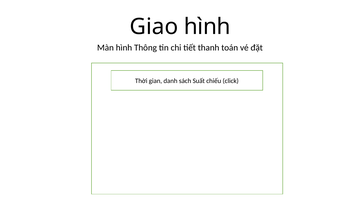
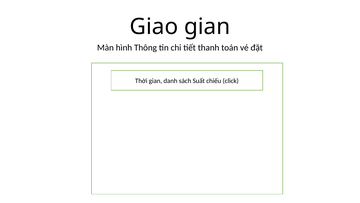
Giao hình: hình -> gian
